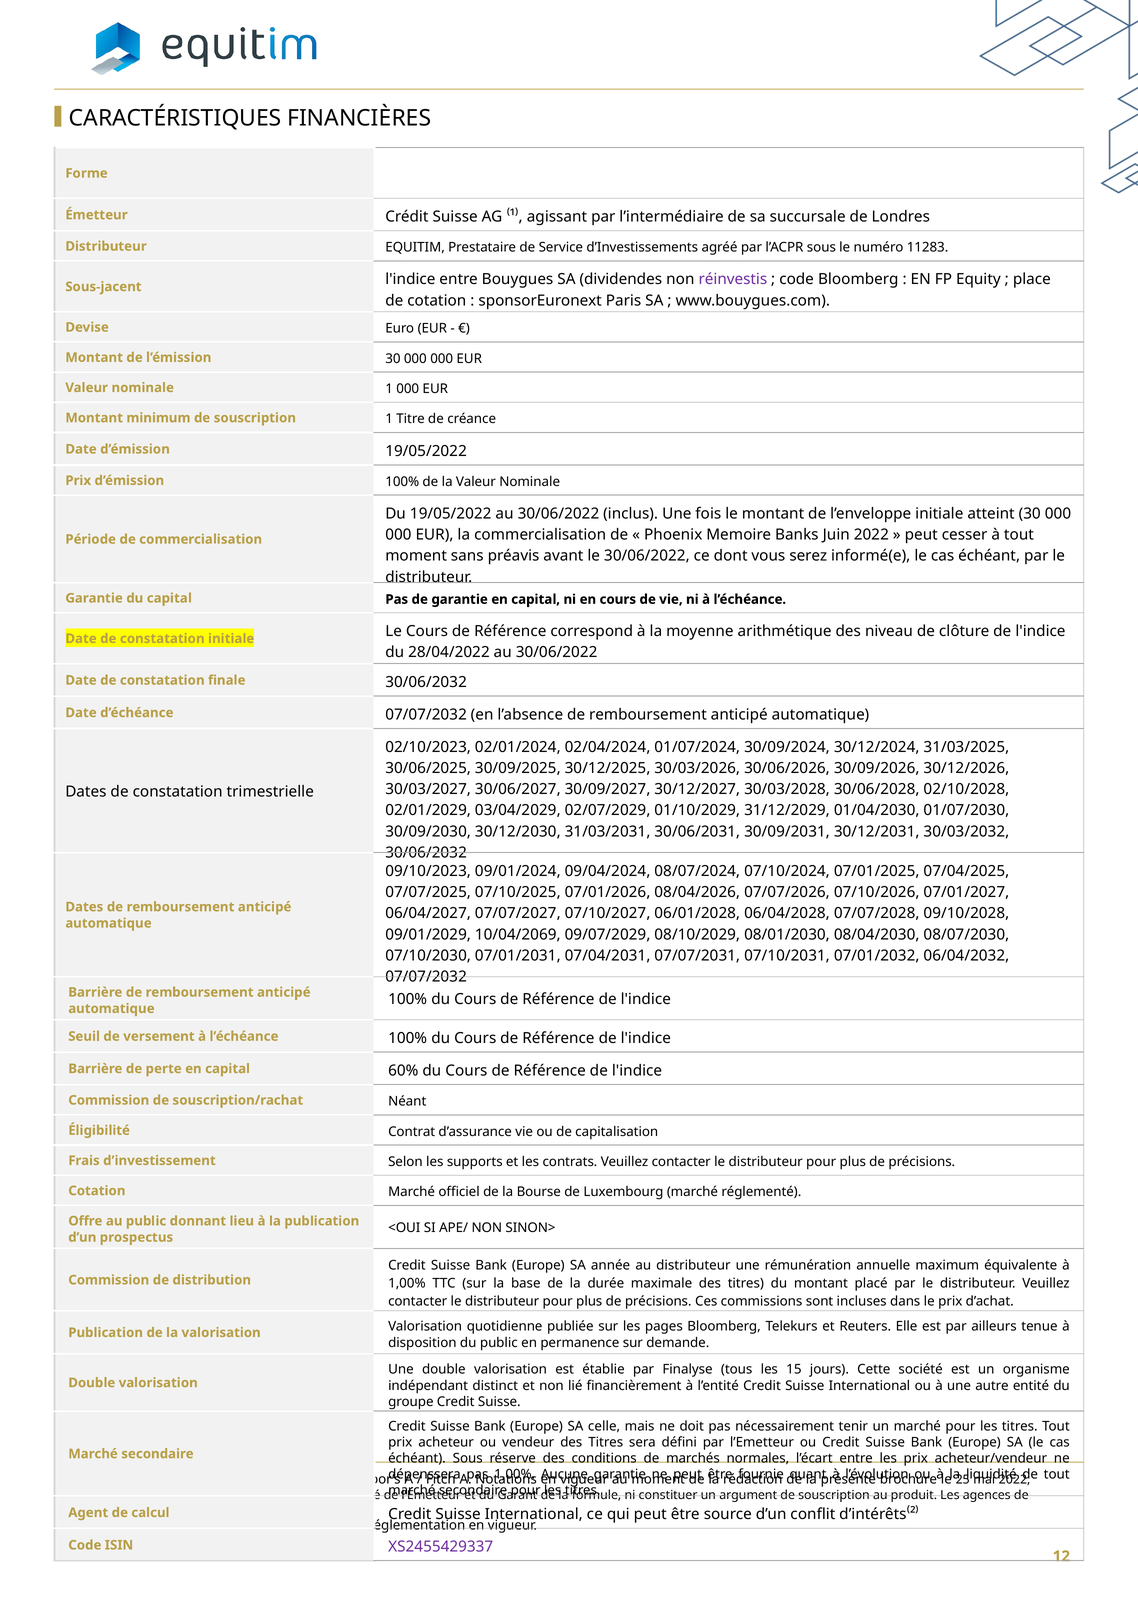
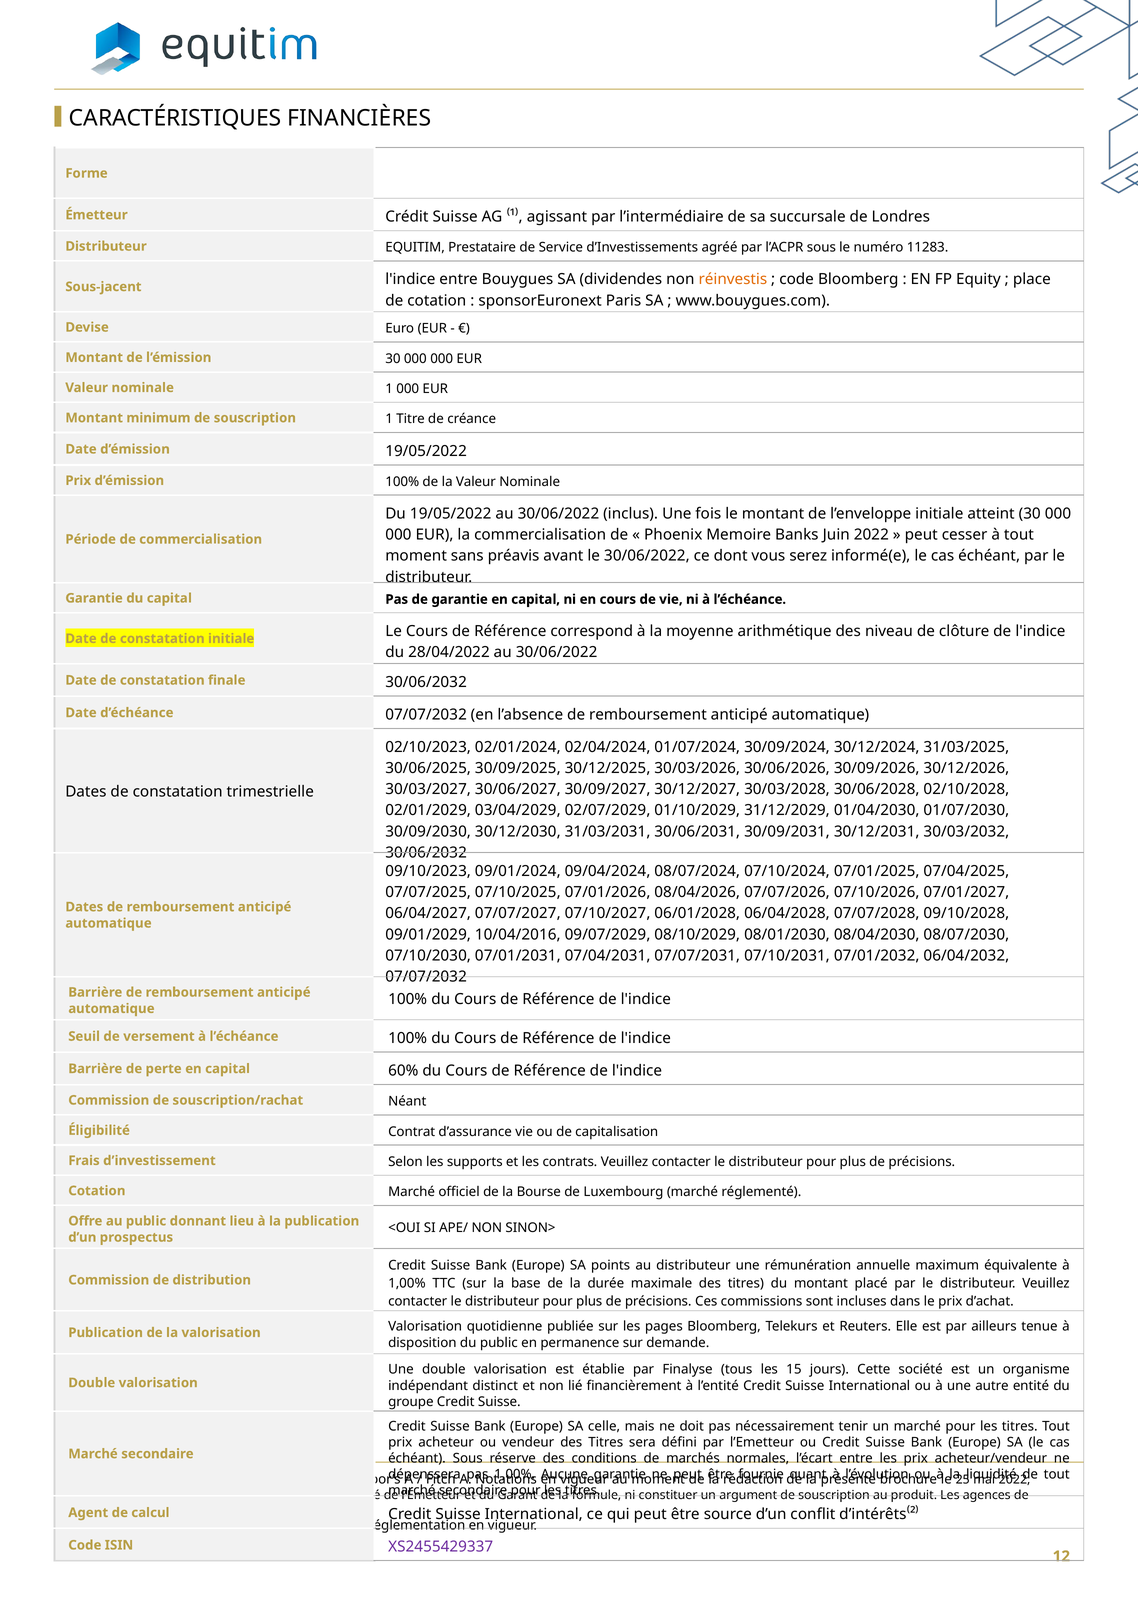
réinvestis colour: purple -> orange
10/04/2069: 10/04/2069 -> 10/04/2016
année: année -> points
